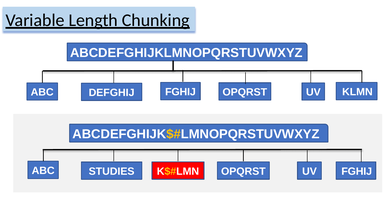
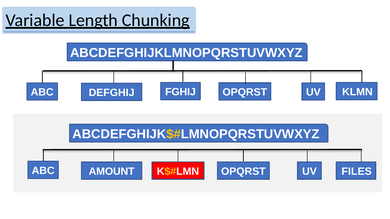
STUDIES: STUDIES -> AMOUNT
UV FGHIJ: FGHIJ -> FILES
